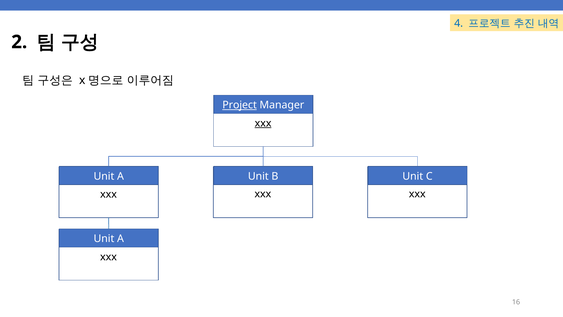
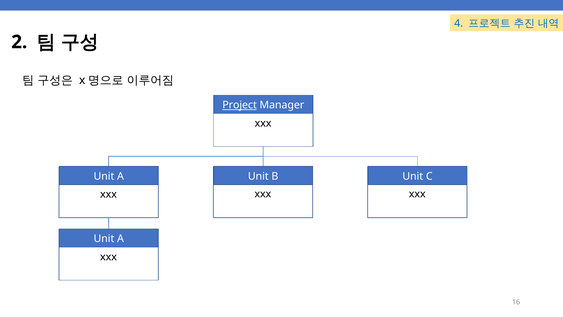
xxx at (263, 123) underline: present -> none
